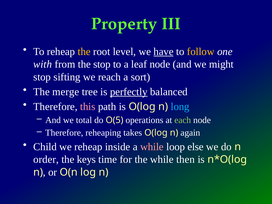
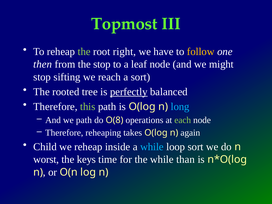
Property: Property -> Topmost
the at (84, 52) colour: yellow -> light green
level: level -> right
have underline: present -> none
with: with -> then
merge: merge -> rooted
this colour: pink -> light green
we total: total -> path
O(5: O(5 -> O(8
while at (152, 147) colour: pink -> light blue
loop else: else -> sort
order: order -> worst
then: then -> than
